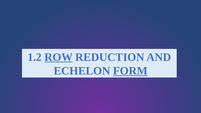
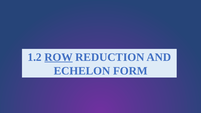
FORM underline: present -> none
